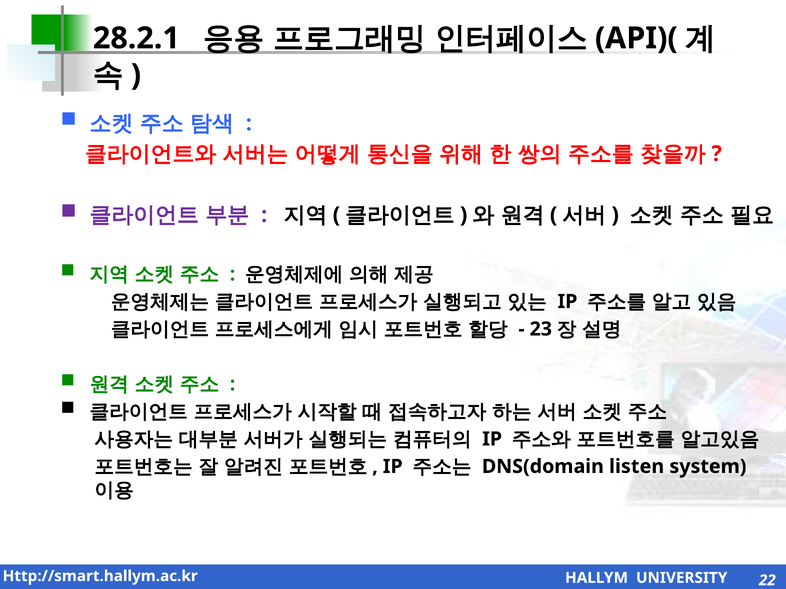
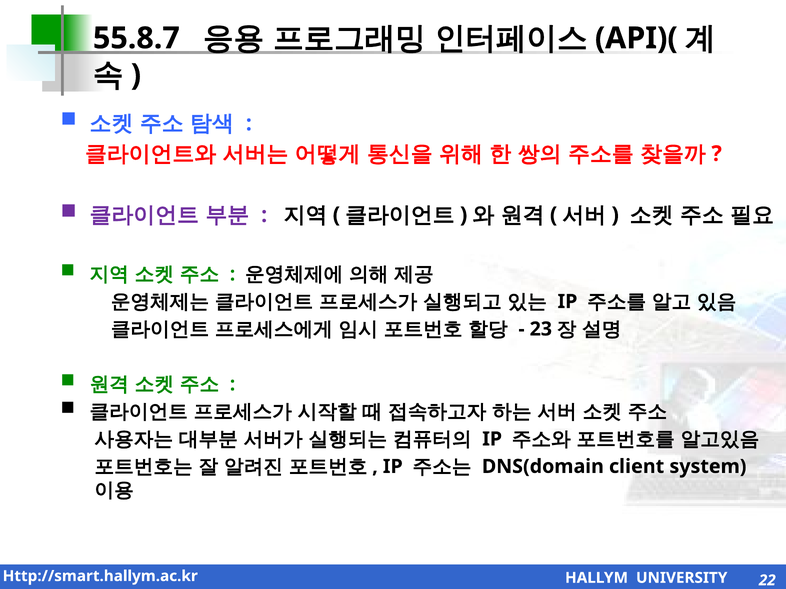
28.2.1: 28.2.1 -> 55.8.7
listen: listen -> client
